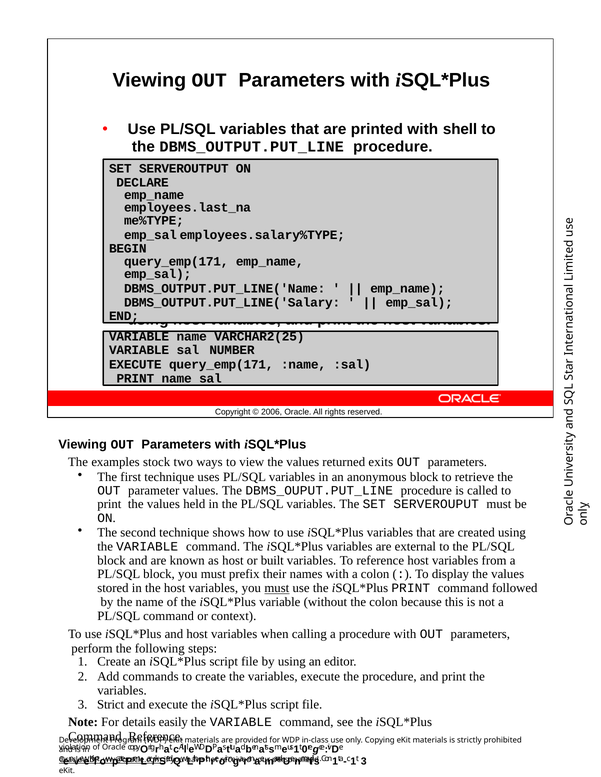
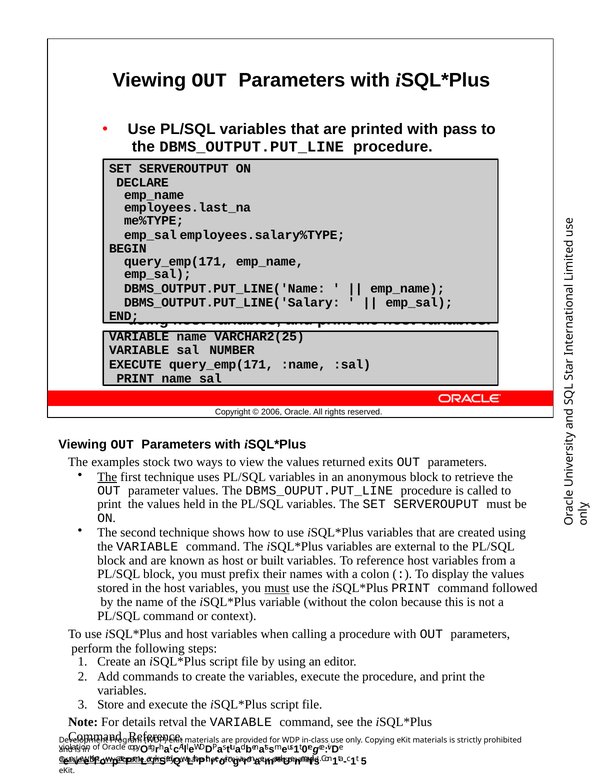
shell: shell -> pass
The at (107, 477) underline: none -> present
Strict: Strict -> Store
easily: easily -> retval
Con1ta-c1t 3: 3 -> 5
